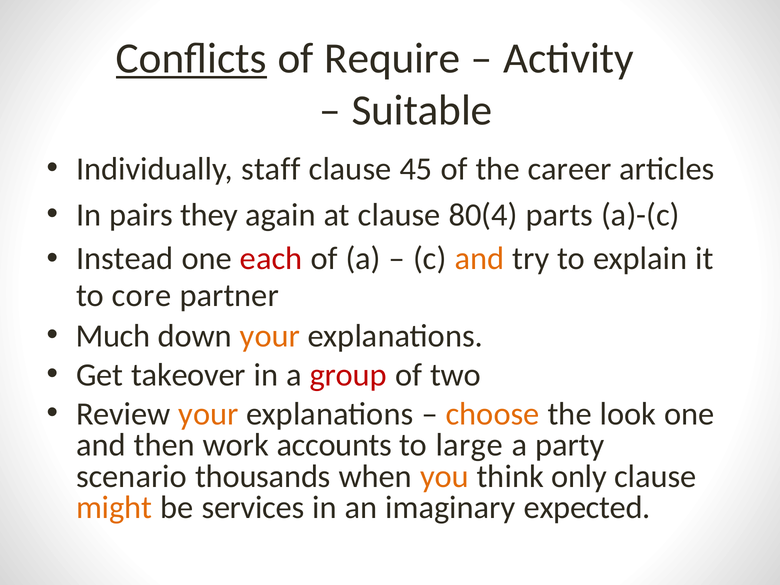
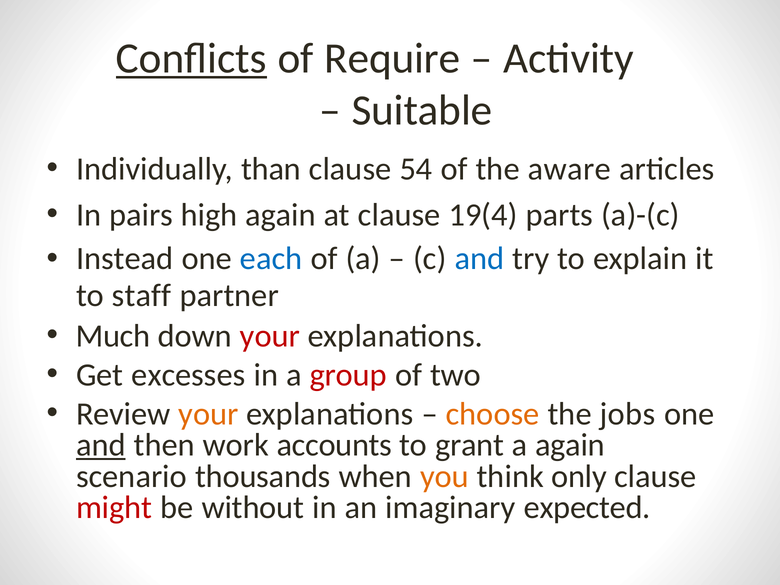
staff: staff -> than
45: 45 -> 54
career: career -> aware
they: they -> high
80(4: 80(4 -> 19(4
each colour: red -> blue
and at (479, 259) colour: orange -> blue
core: core -> staff
your at (270, 336) colour: orange -> red
takeover: takeover -> excesses
look: look -> jobs
and at (101, 445) underline: none -> present
large: large -> grant
a party: party -> again
might colour: orange -> red
services: services -> without
